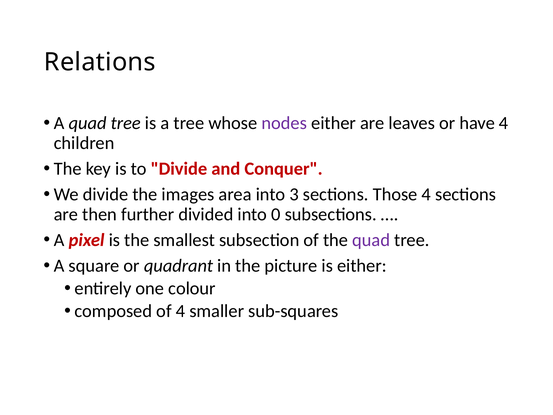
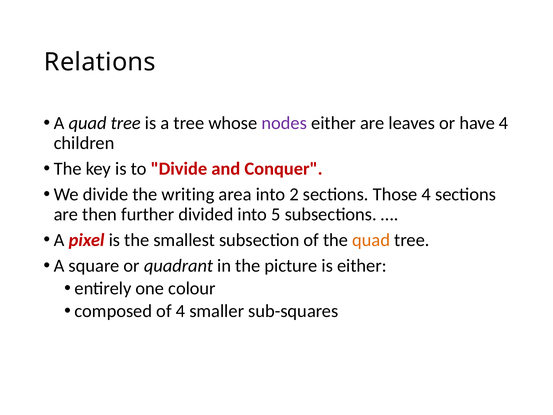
images: images -> writing
3: 3 -> 2
0: 0 -> 5
quad at (371, 240) colour: purple -> orange
